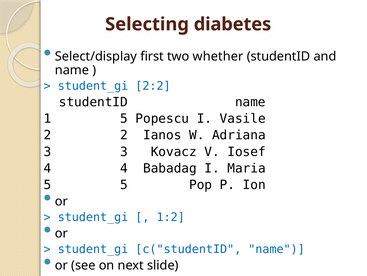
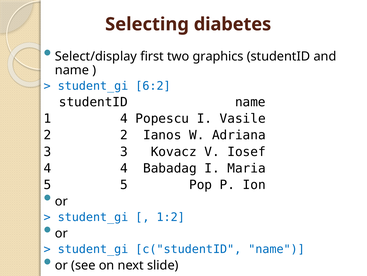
whether: whether -> graphics
2:2: 2:2 -> 6:2
1 5: 5 -> 4
